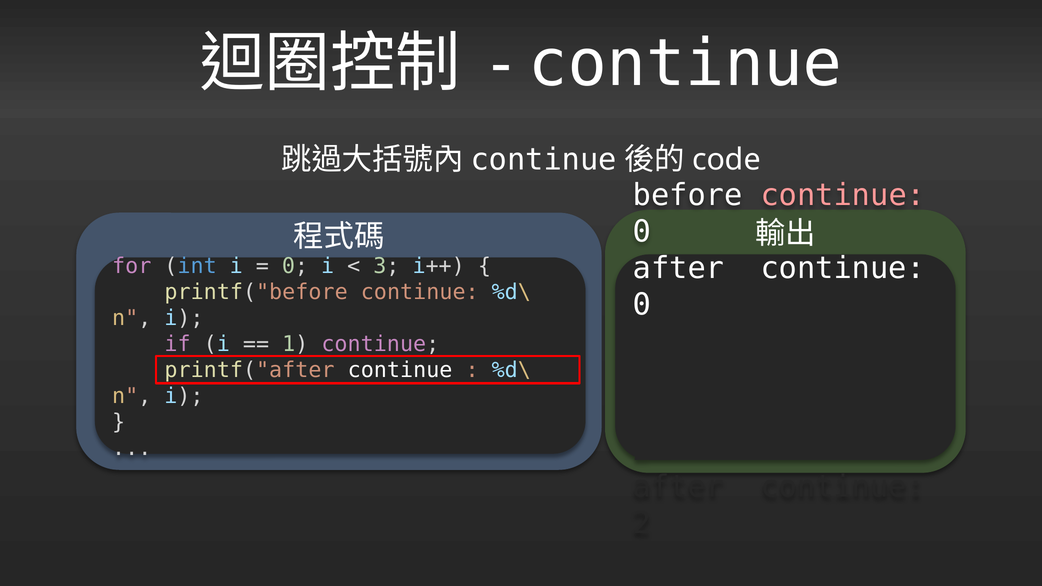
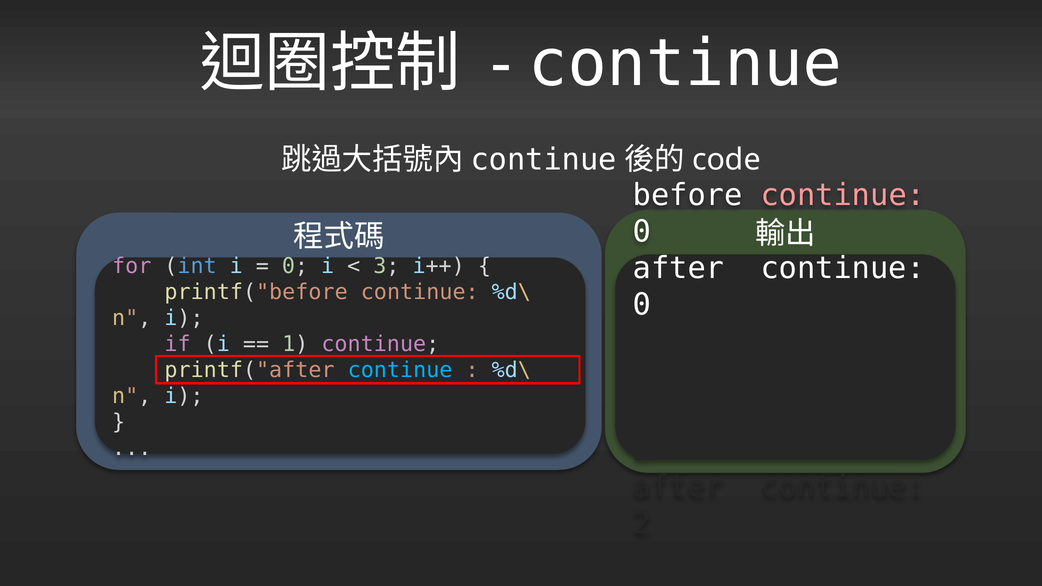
continue at (400, 370) colour: white -> light blue
